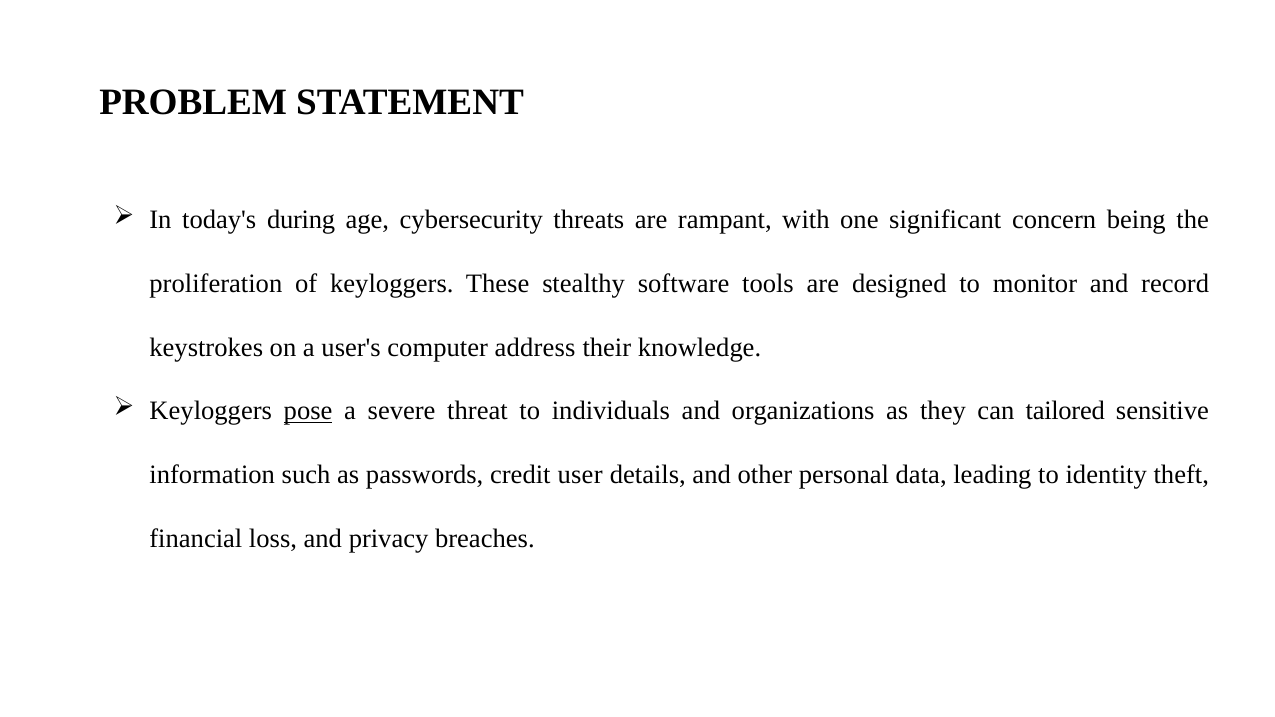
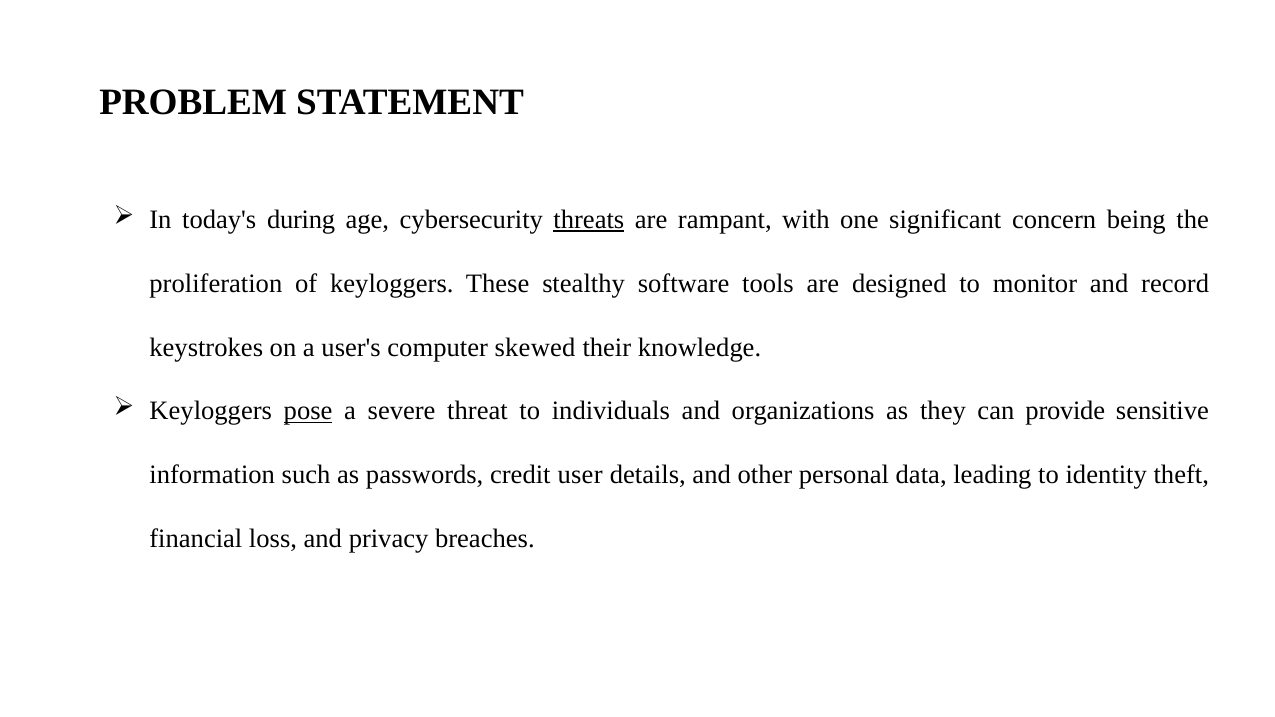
threats underline: none -> present
address: address -> skewed
tailored: tailored -> provide
